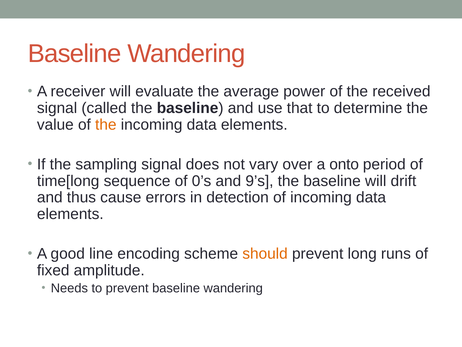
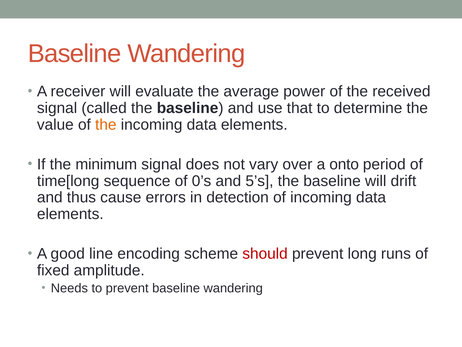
sampling: sampling -> minimum
9’s: 9’s -> 5’s
should colour: orange -> red
